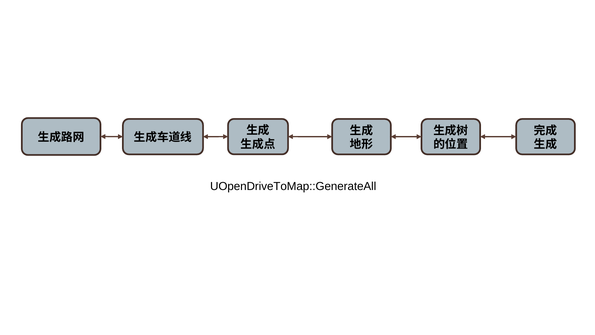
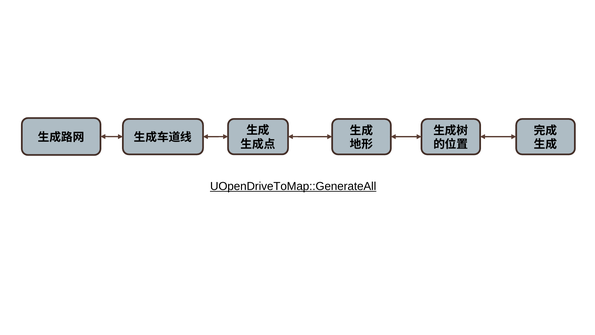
UOpenDriveToMap::GenerateAll underline: none -> present
